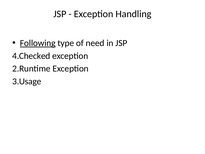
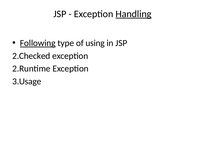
Handling underline: none -> present
need: need -> using
4.Checked: 4.Checked -> 2.Checked
